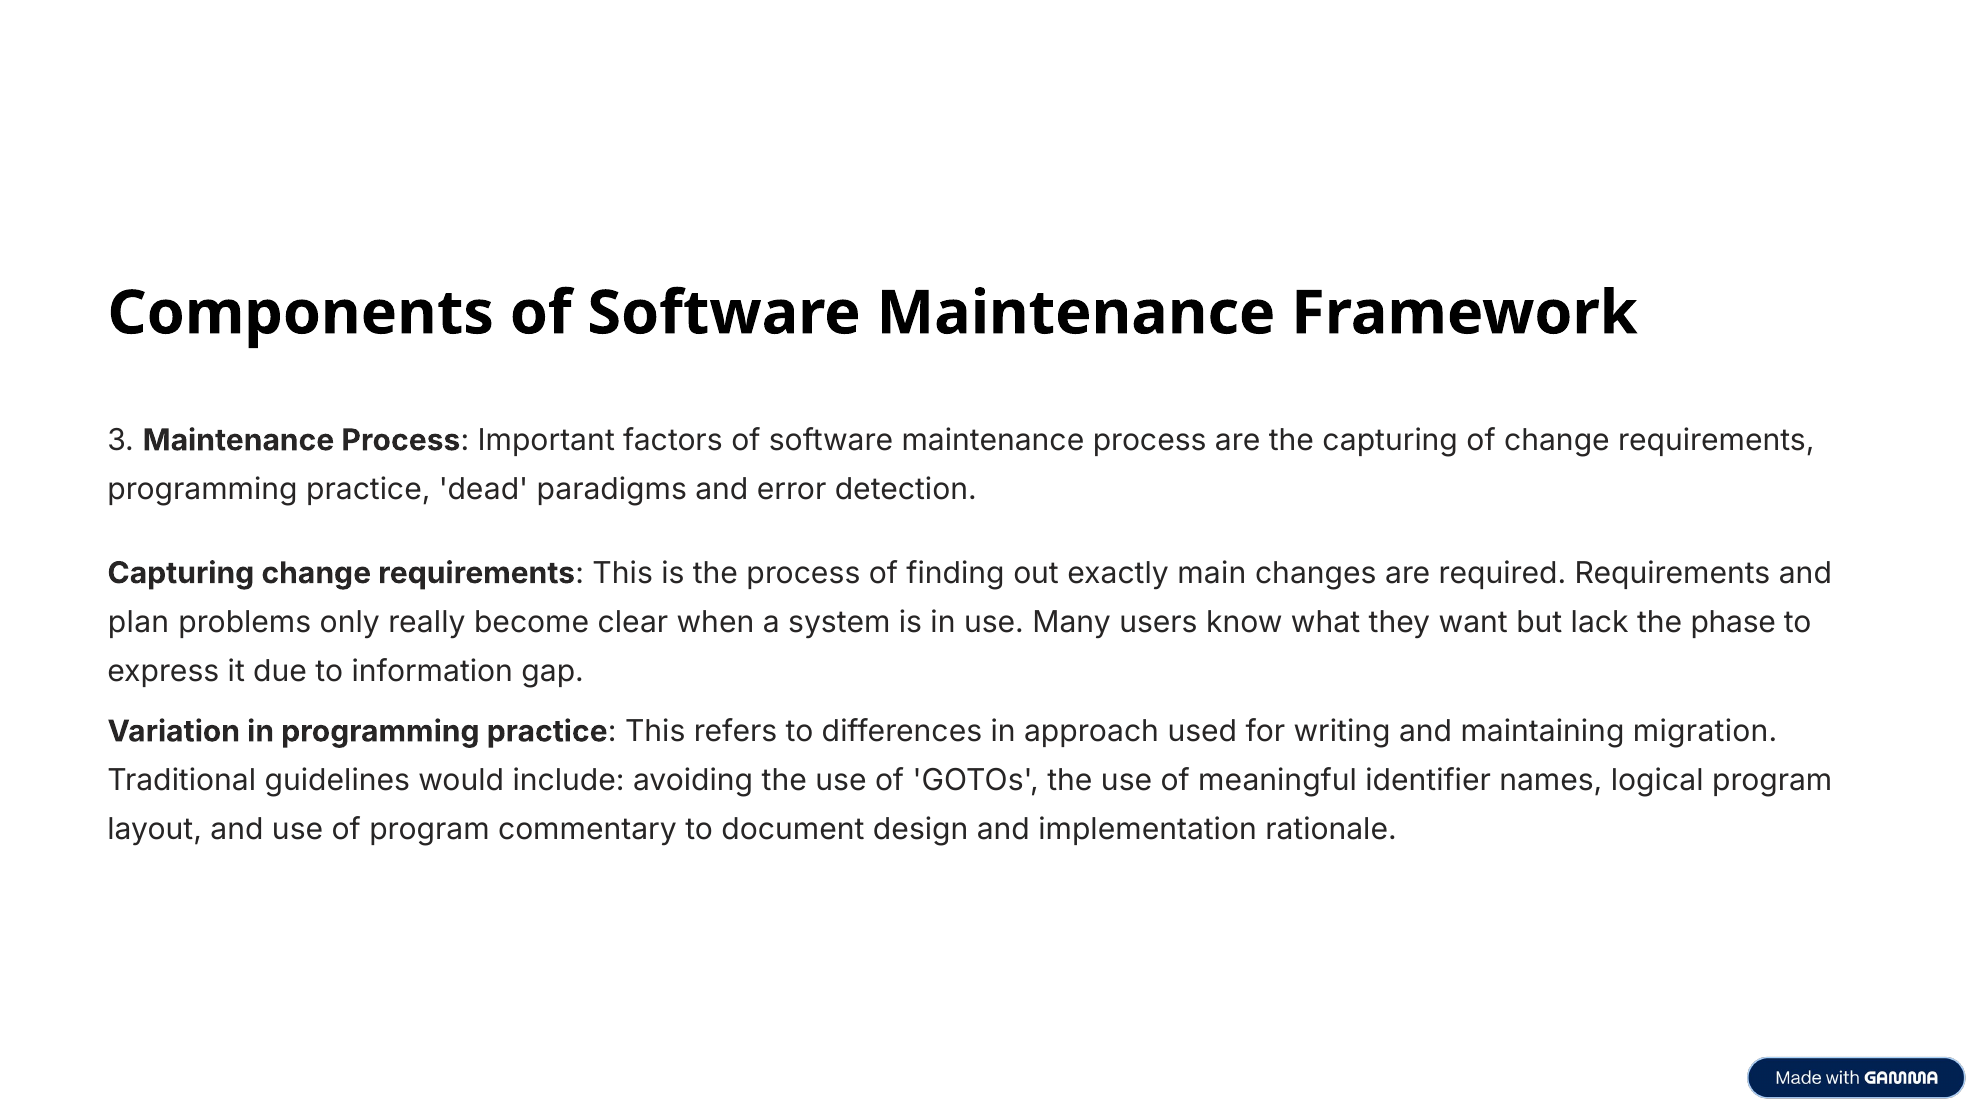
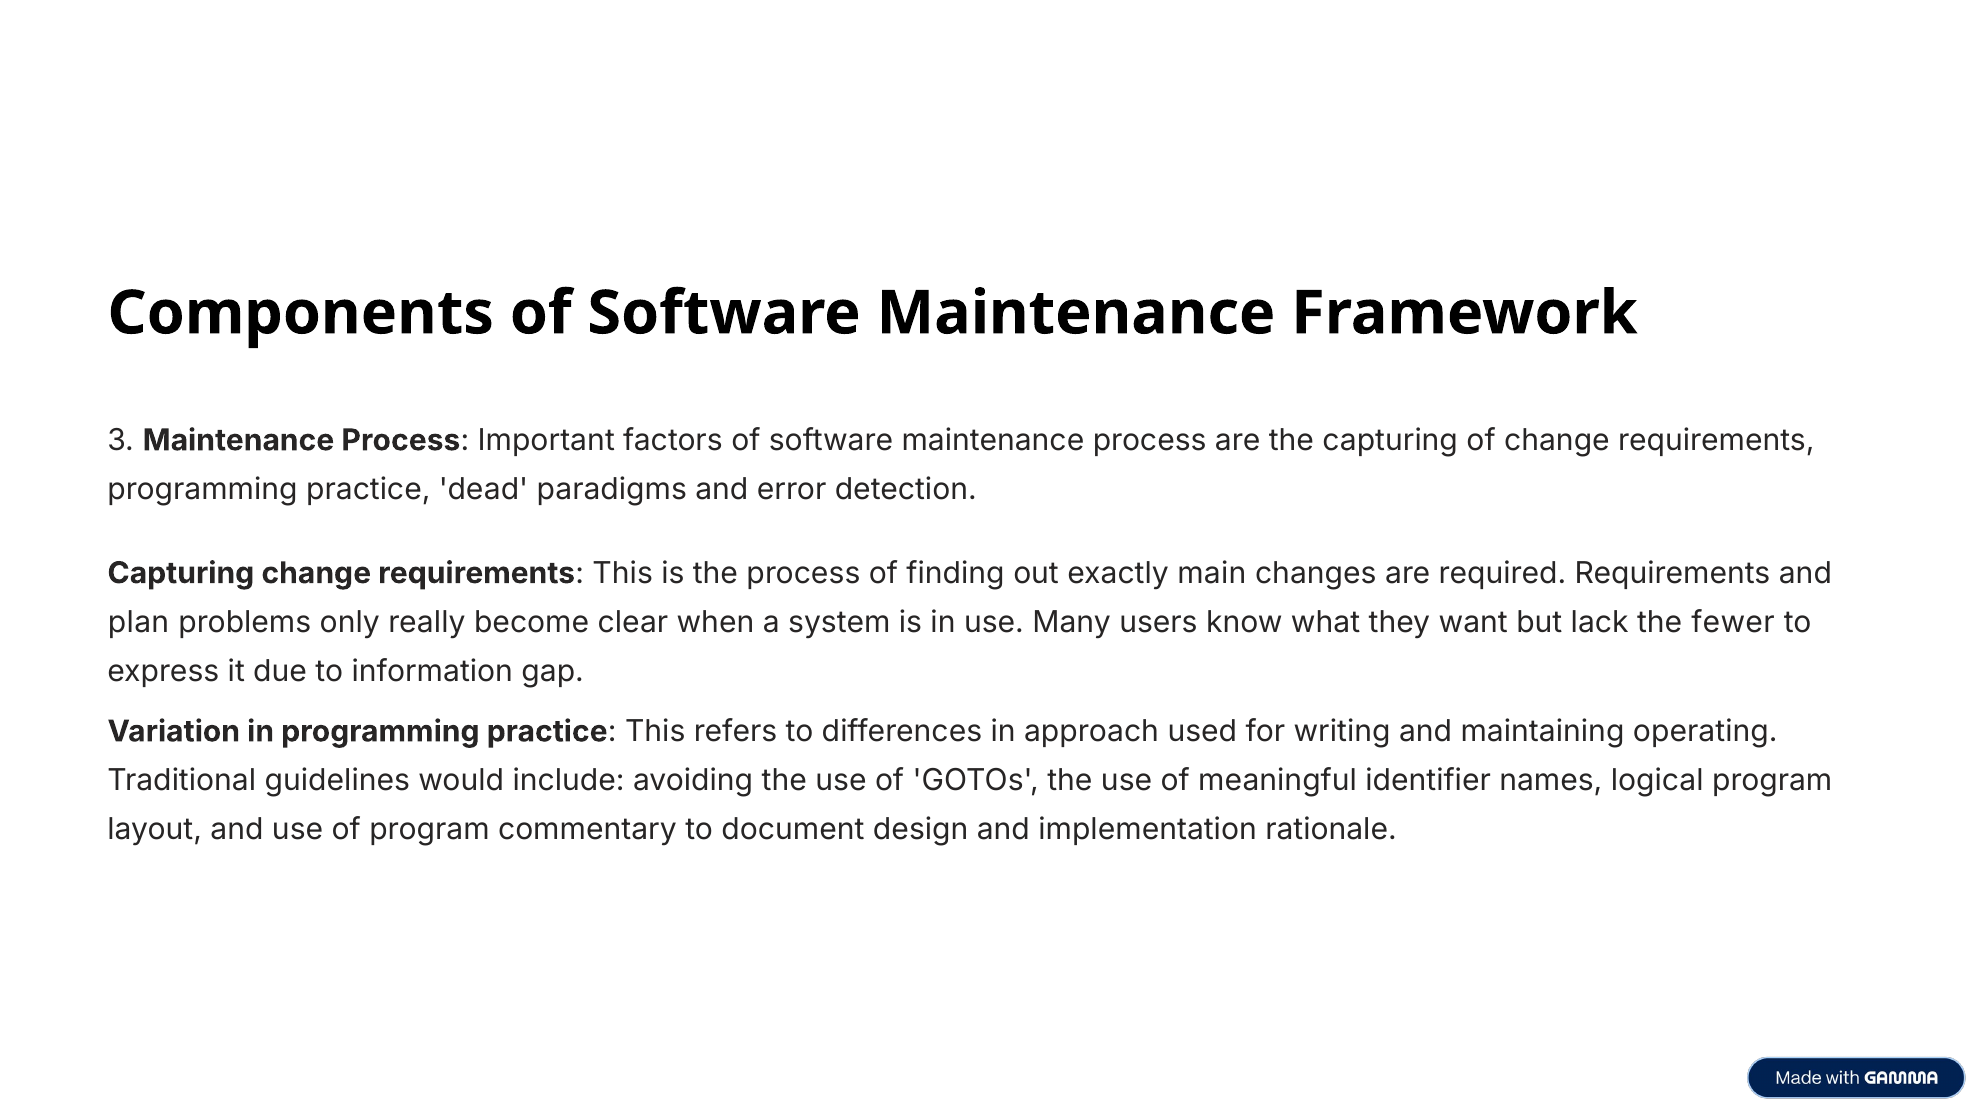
phase: phase -> fewer
migration: migration -> operating
